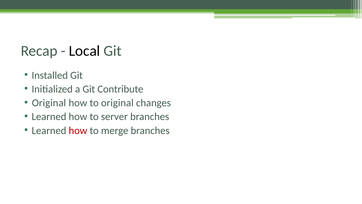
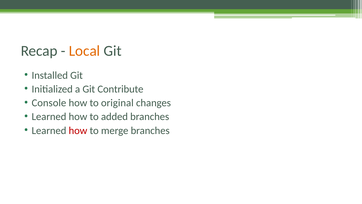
Local colour: black -> orange
Original at (49, 103): Original -> Console
server: server -> added
